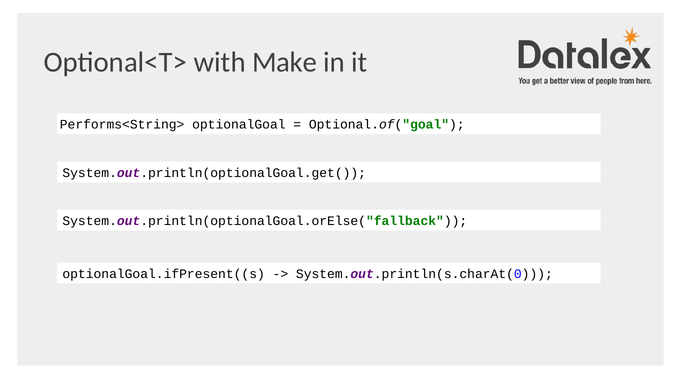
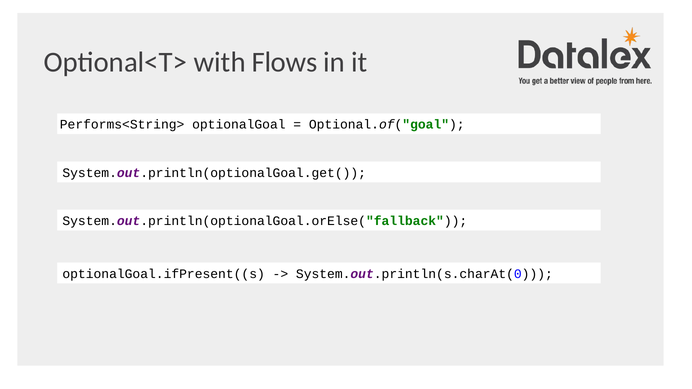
Make: Make -> Flows
